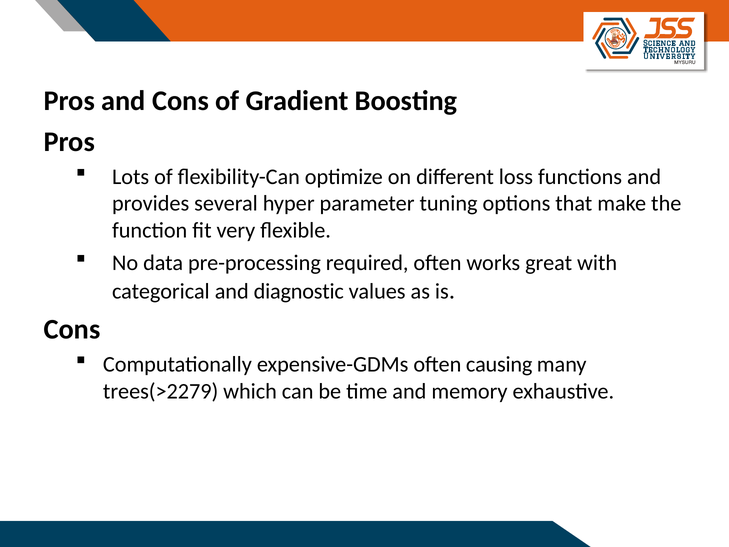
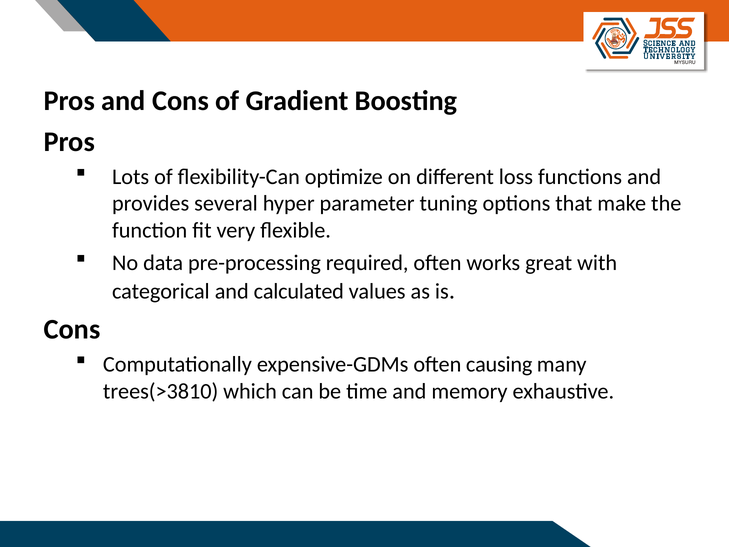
diagnostic: diagnostic -> calculated
trees(>2279: trees(>2279 -> trees(>3810
